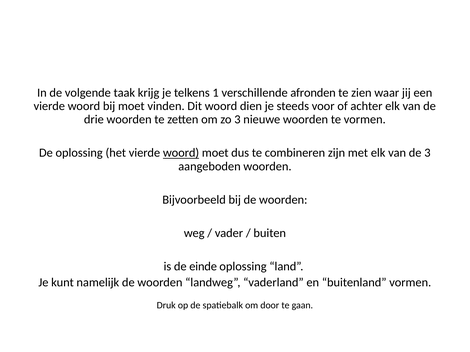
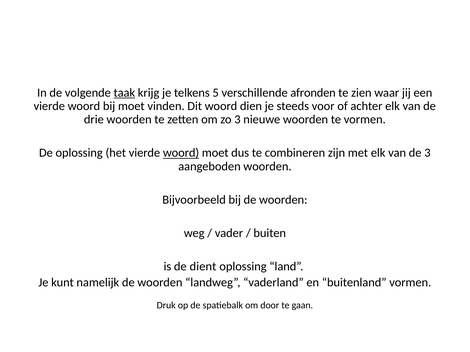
taak underline: none -> present
1: 1 -> 5
einde: einde -> dient
